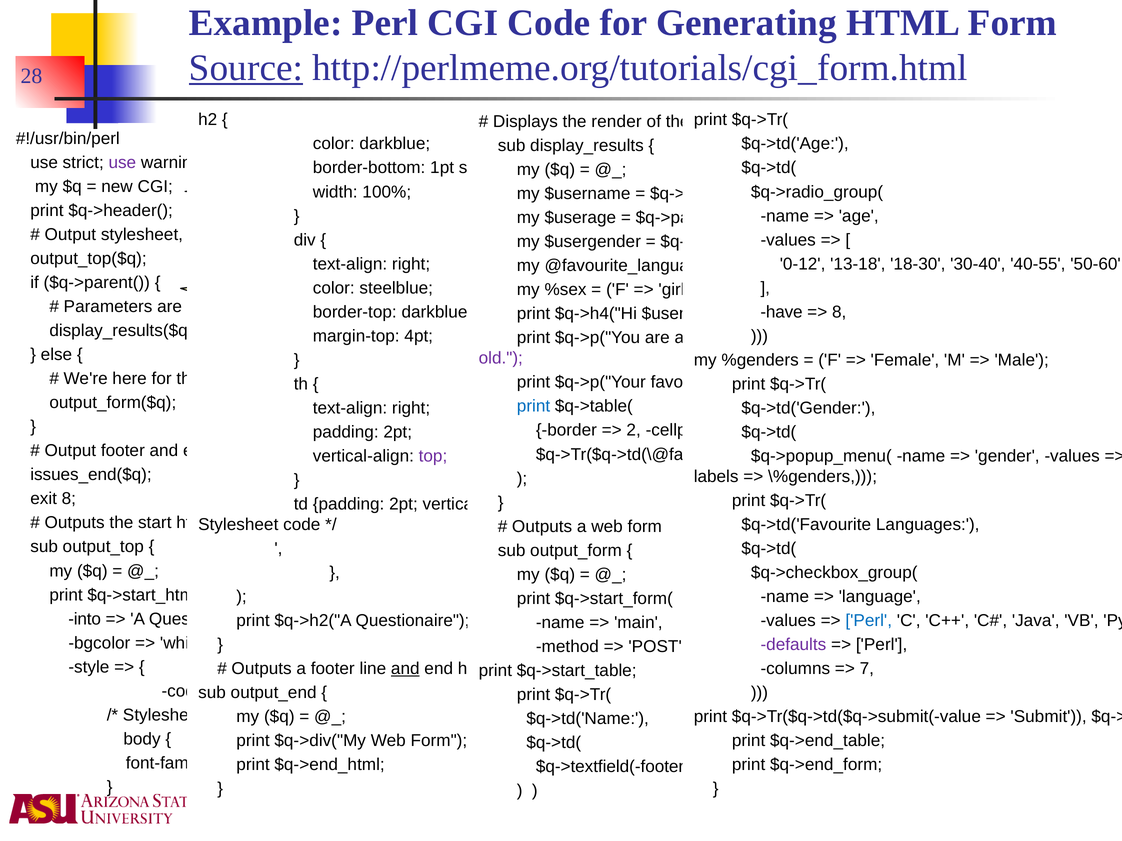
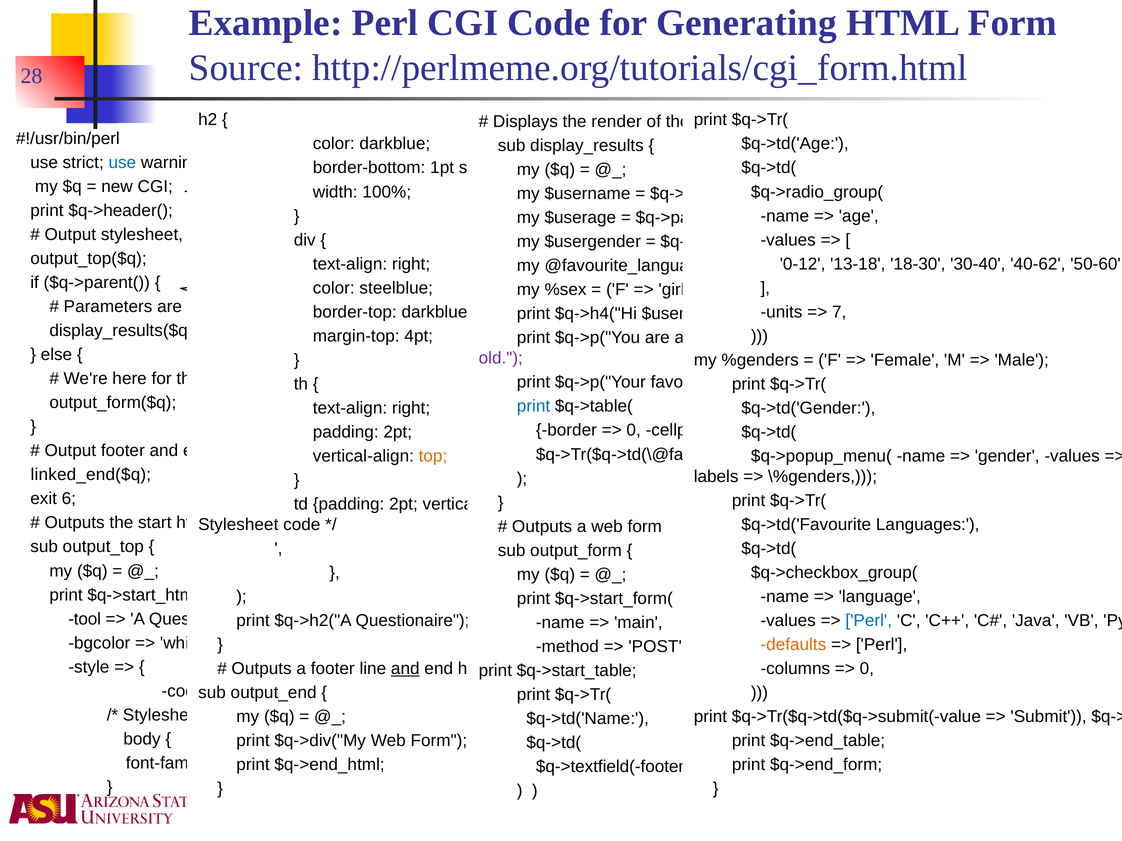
Source underline: present -> none
use at (122, 163) colour: purple -> blue
40-55: 40-55 -> 40-62
have: have -> units
8 at (839, 312): 8 -> 7
2 at (634, 431): 2 -> 0
top at (433, 456) colour: purple -> orange
issues_end($q: issues_end($q -> linked_end($q
exit 8: 8 -> 6
into: into -> tool
defaults colour: purple -> orange
7 at (867, 669): 7 -> 0
